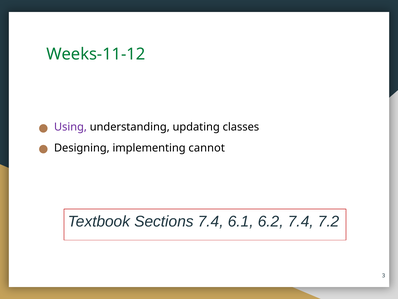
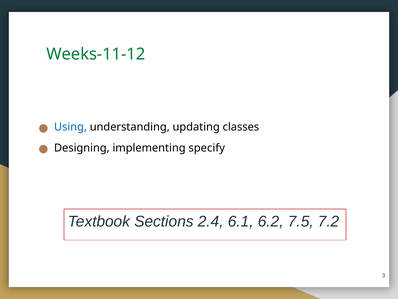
Using colour: purple -> blue
cannot: cannot -> specify
Sections 7.4: 7.4 -> 2.4
6.2 7.4: 7.4 -> 7.5
